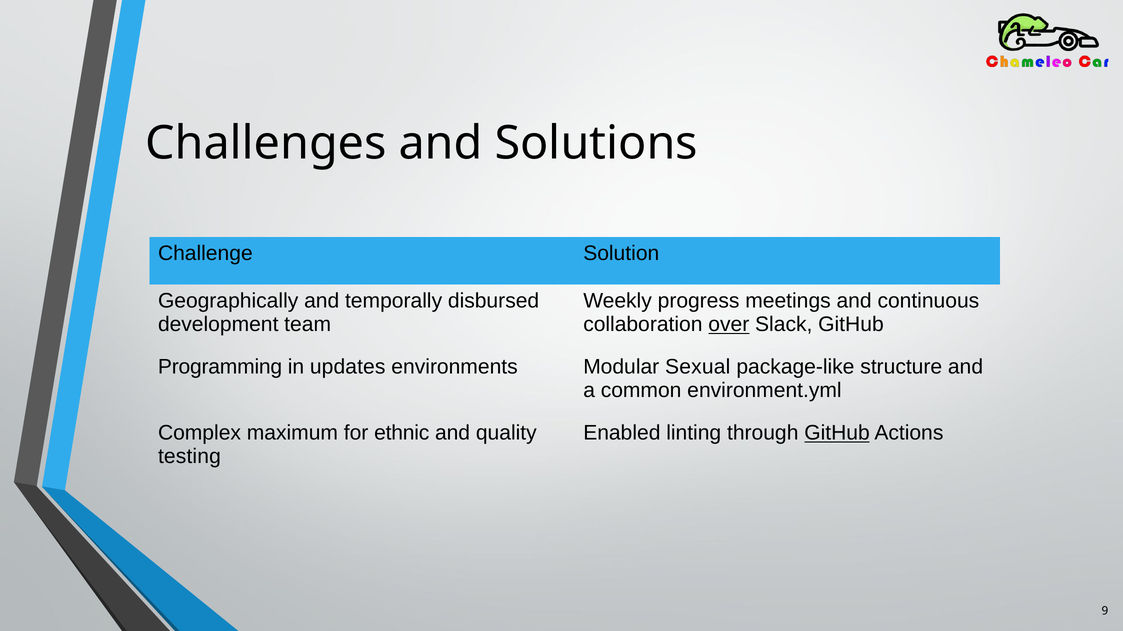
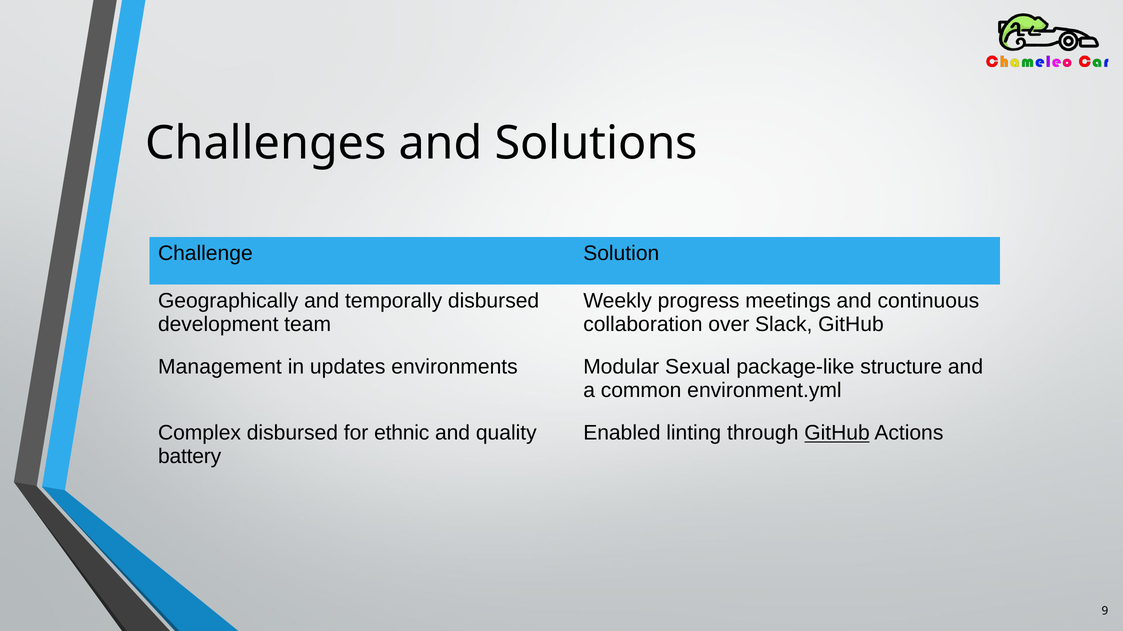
over underline: present -> none
Programming: Programming -> Management
Complex maximum: maximum -> disbursed
testing: testing -> battery
